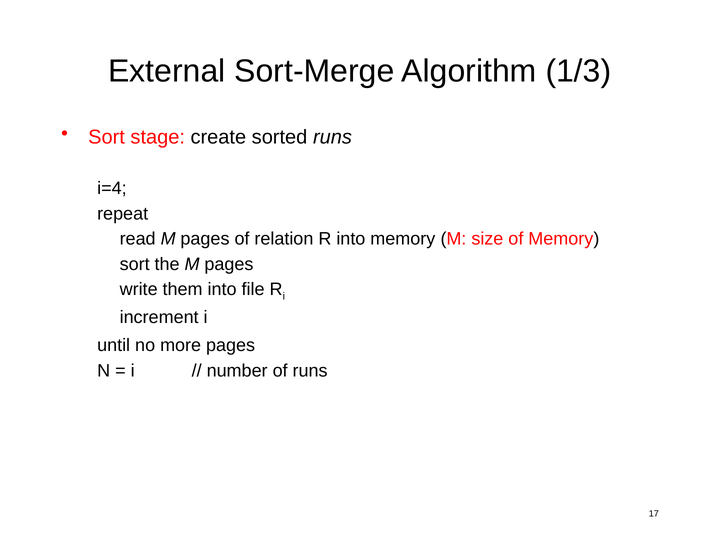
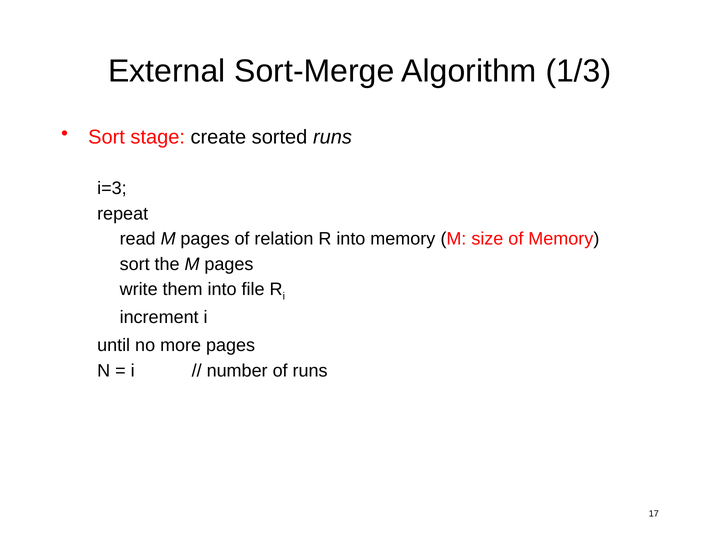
i=4: i=4 -> i=3
